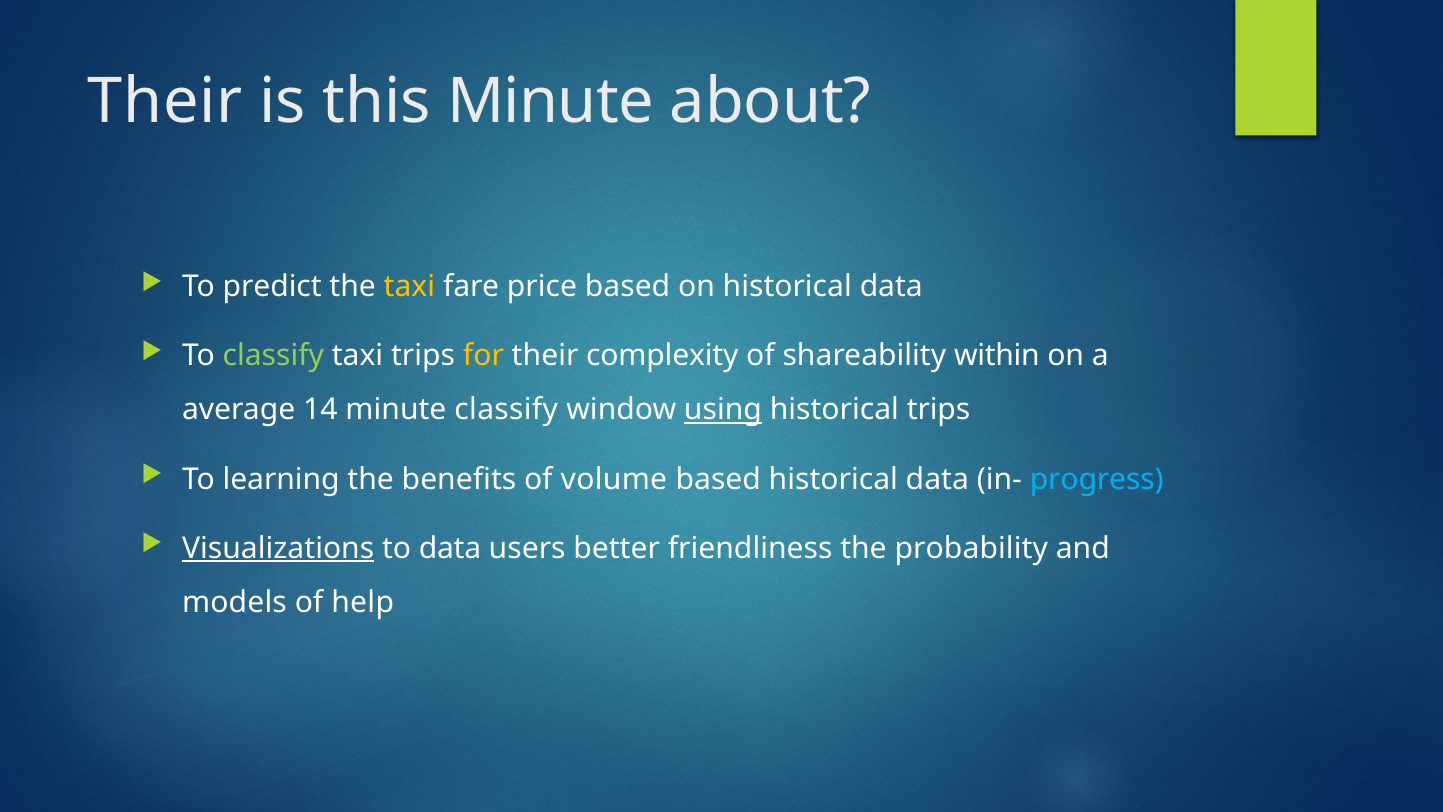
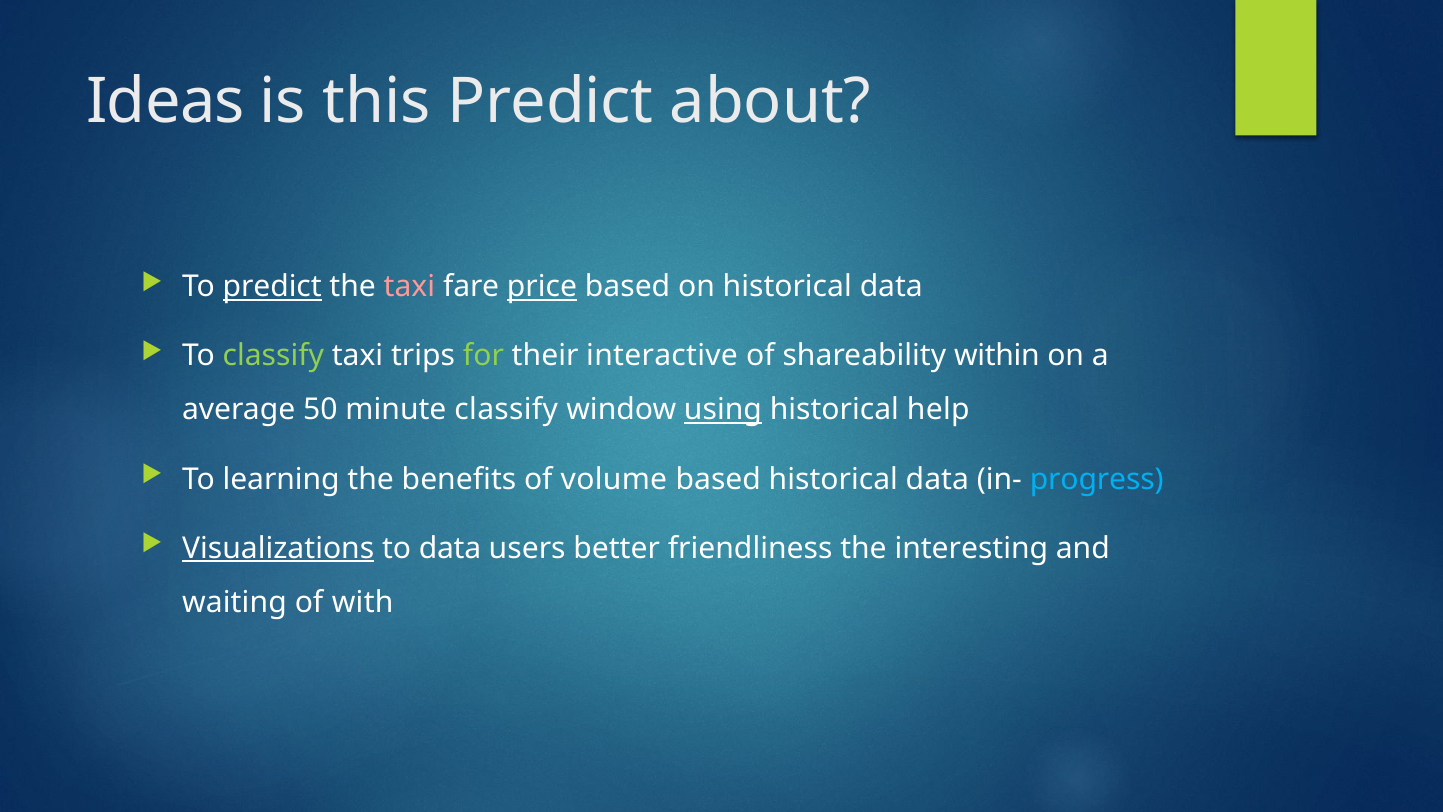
Their at (165, 101): Their -> Ideas
this Minute: Minute -> Predict
predict at (272, 287) underline: none -> present
taxi at (409, 287) colour: yellow -> pink
price underline: none -> present
for colour: yellow -> light green
complexity: complexity -> interactive
14: 14 -> 50
historical trips: trips -> help
probability: probability -> interesting
models: models -> waiting
help: help -> with
